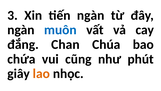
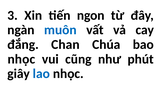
tiến ngàn: ngàn -> ngon
chứa at (21, 59): chứa -> nhọc
lao colour: orange -> blue
